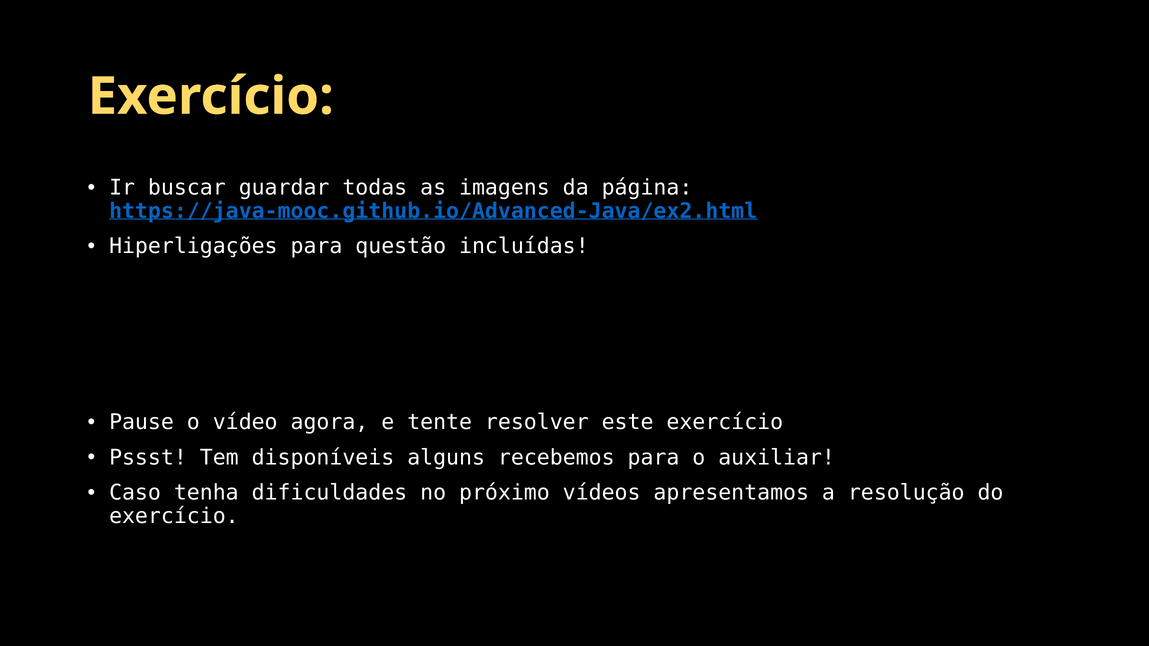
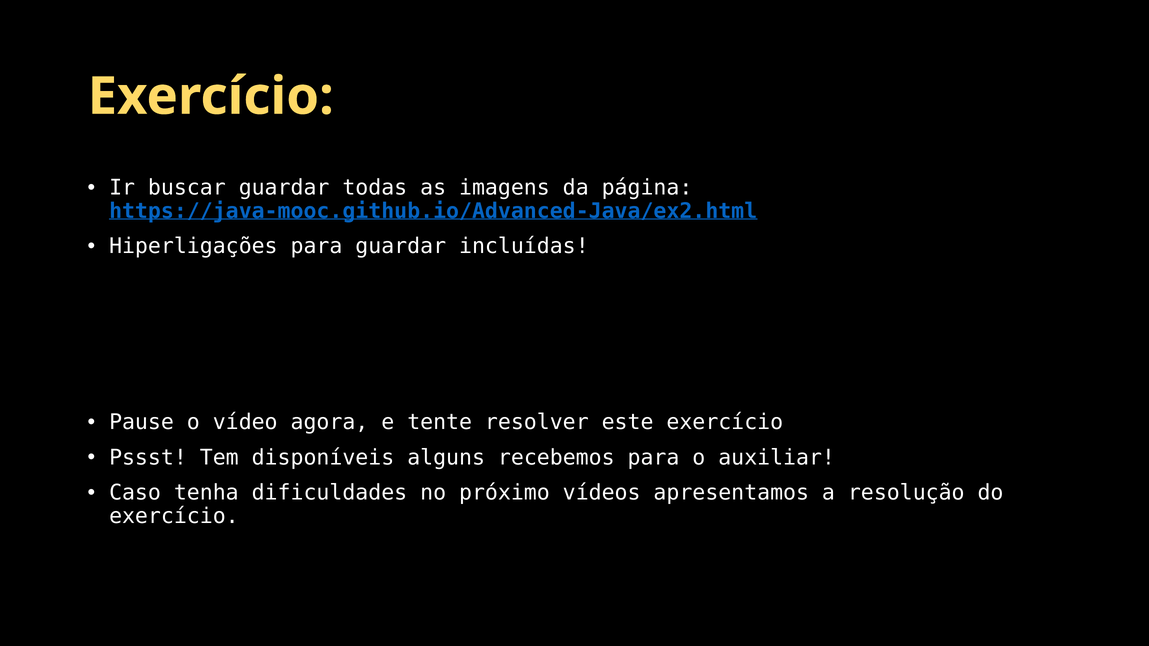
para questão: questão -> guardar
